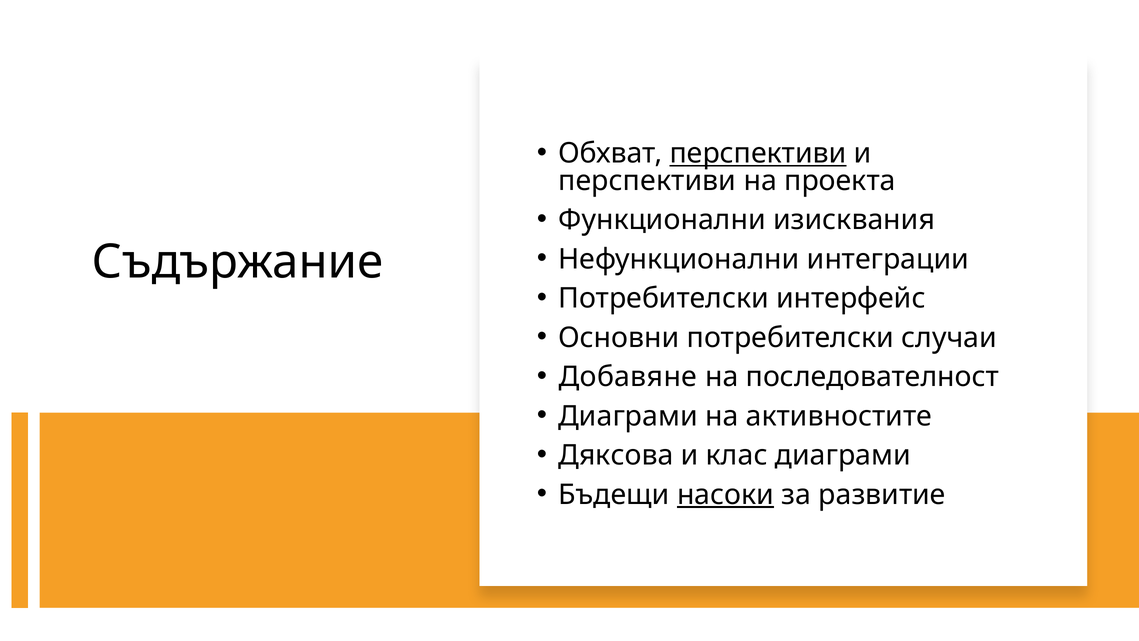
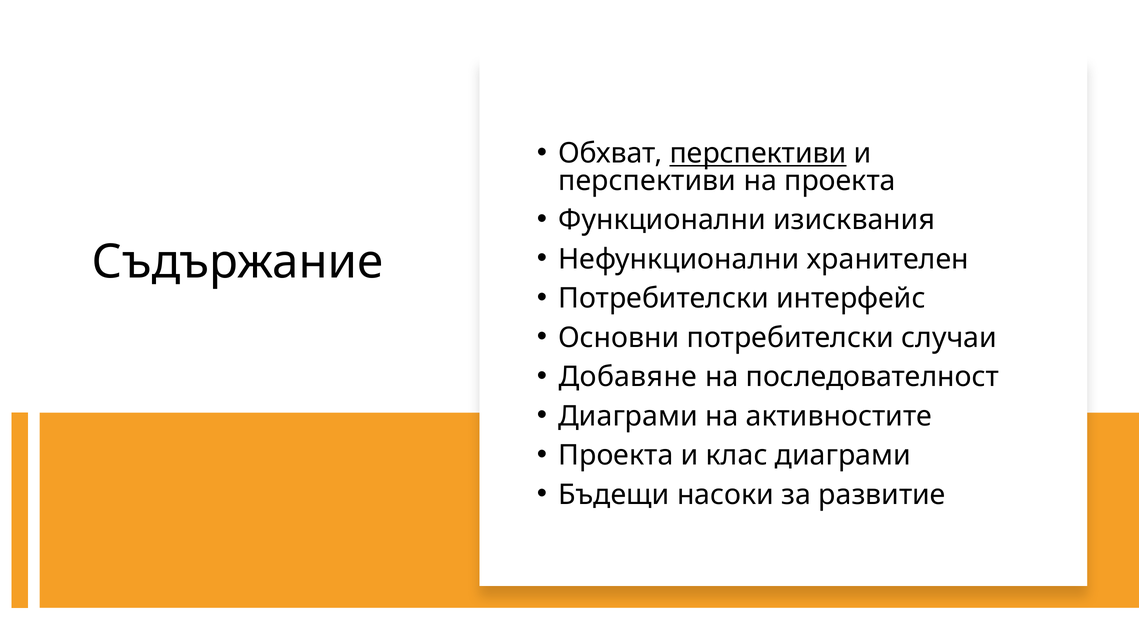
интеграции: интеграции -> хранителен
Дяксова at (616, 455): Дяксова -> Проекта
насоки underline: present -> none
